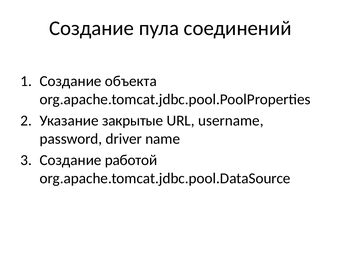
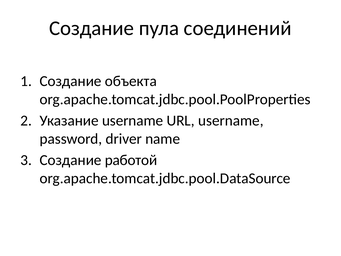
Указание закрытые: закрытые -> username
